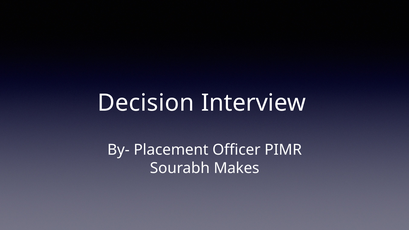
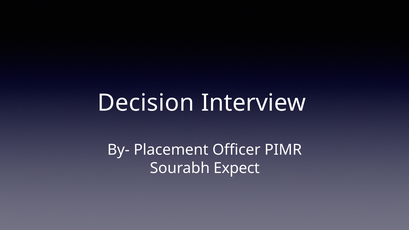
Makes: Makes -> Expect
